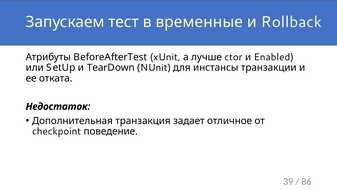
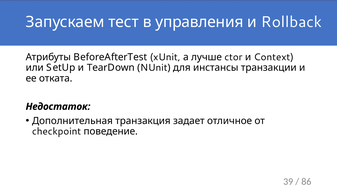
временные: временные -> управления
Enabled: Enabled -> Context
